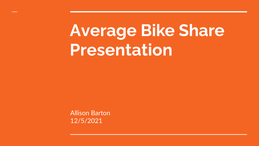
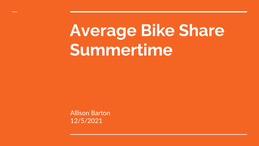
Presentation: Presentation -> Summertime
